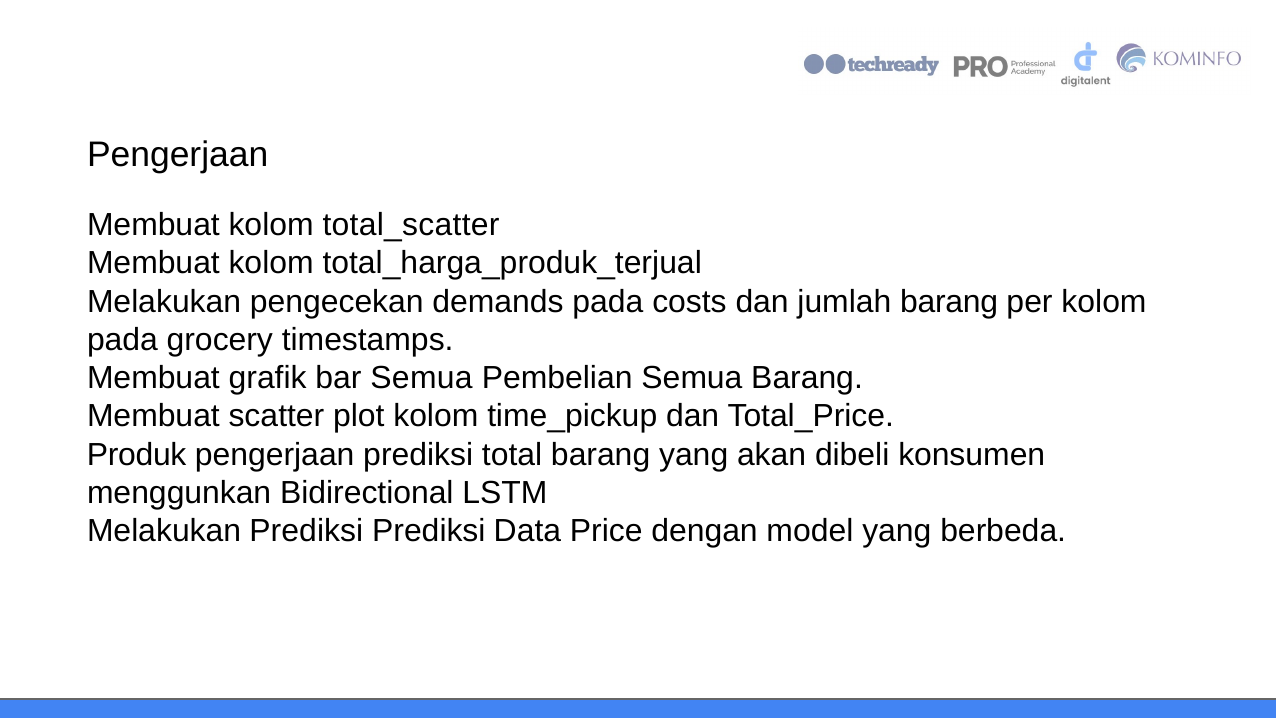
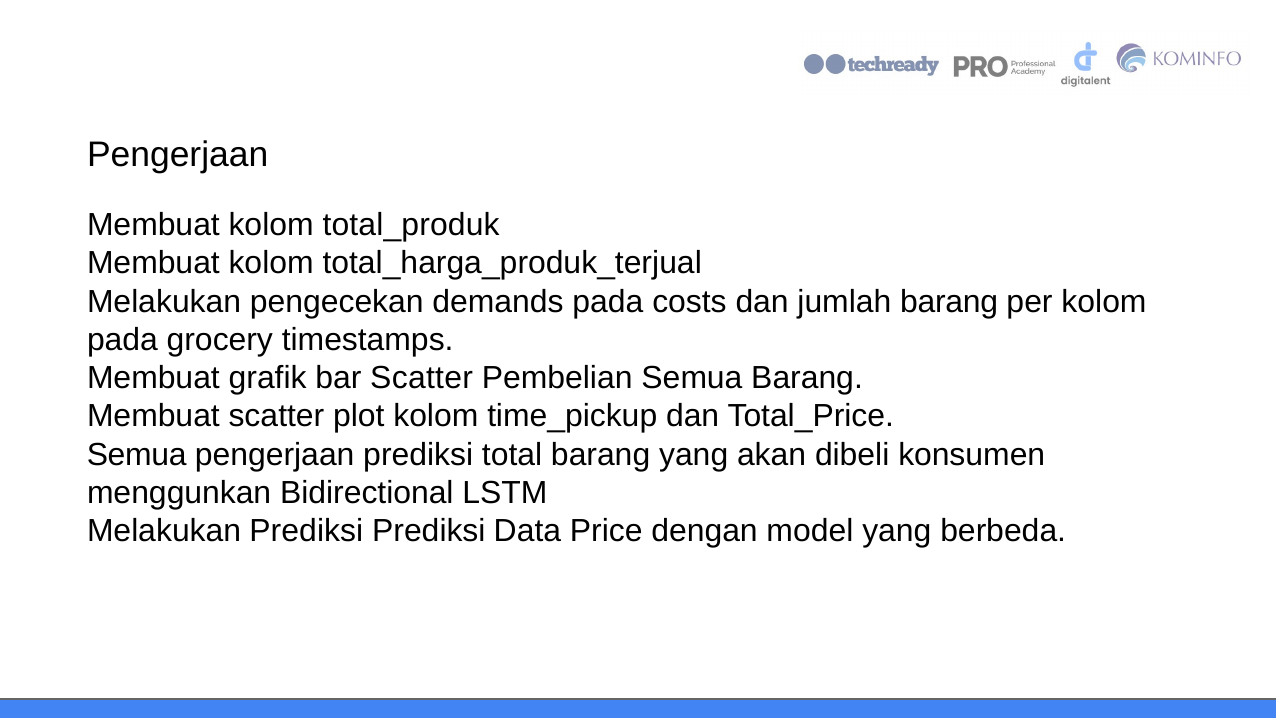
total_scatter: total_scatter -> total_produk
bar Semua: Semua -> Scatter
Produk at (137, 455): Produk -> Semua
